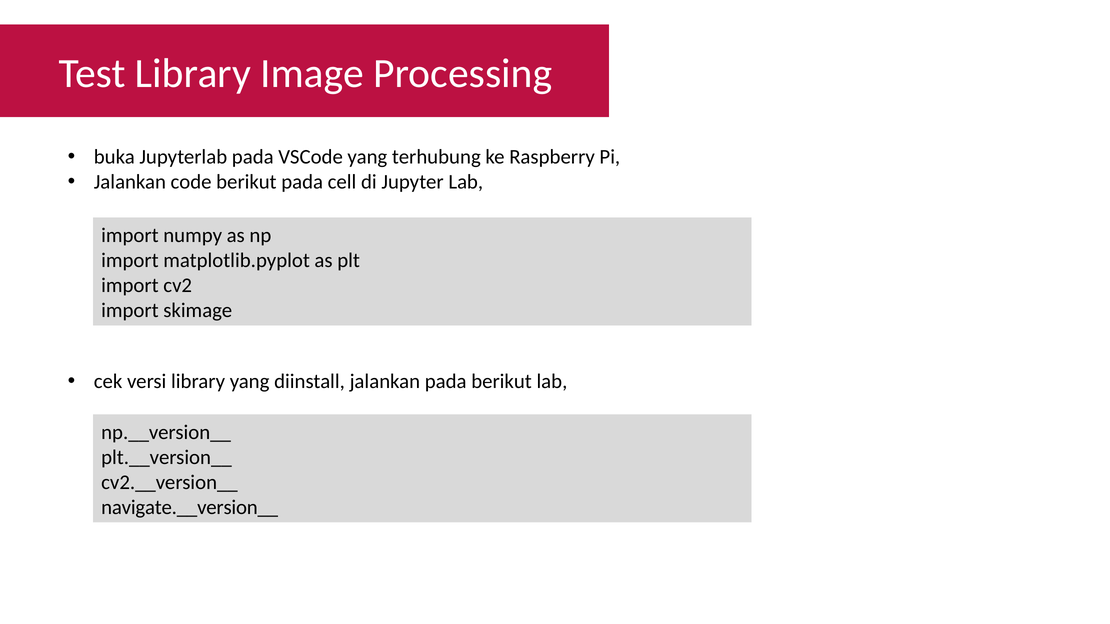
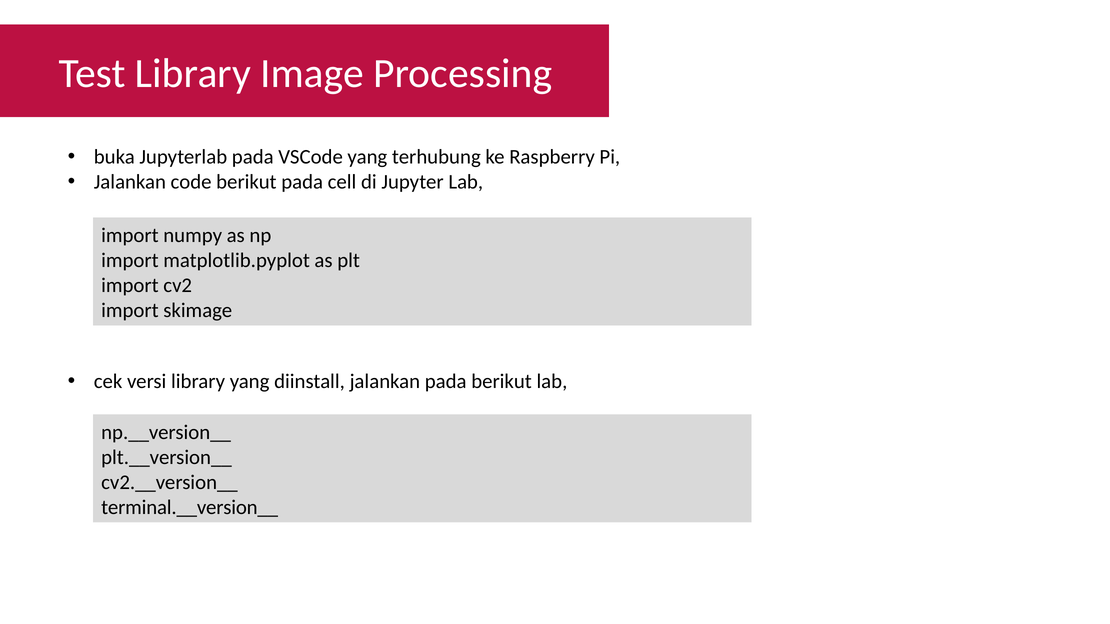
navigate.__version__: navigate.__version__ -> terminal.__version__
